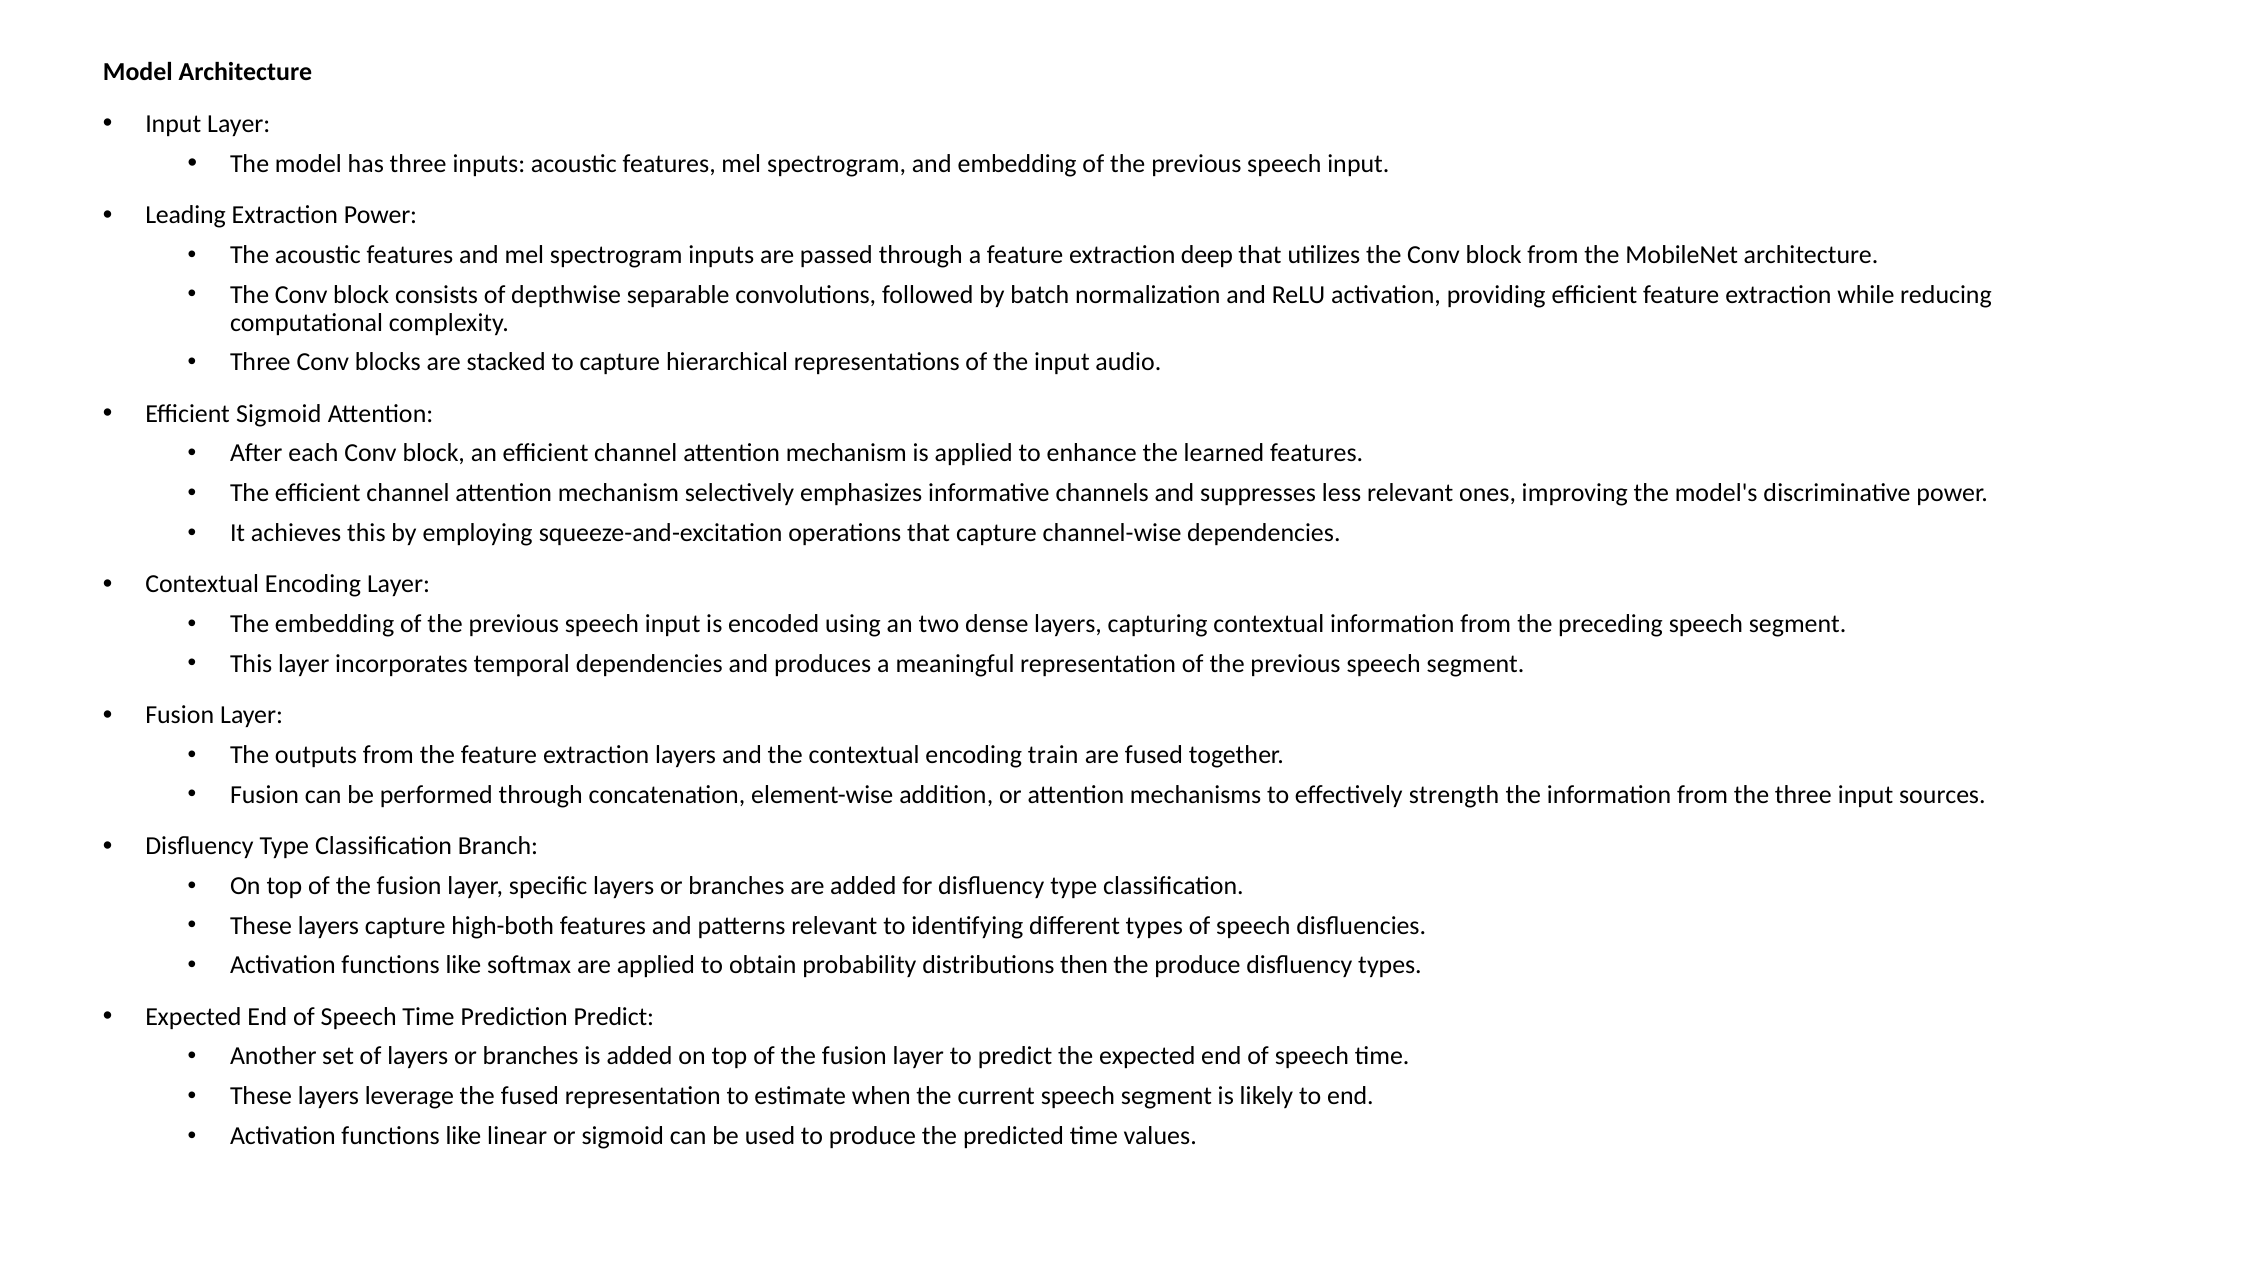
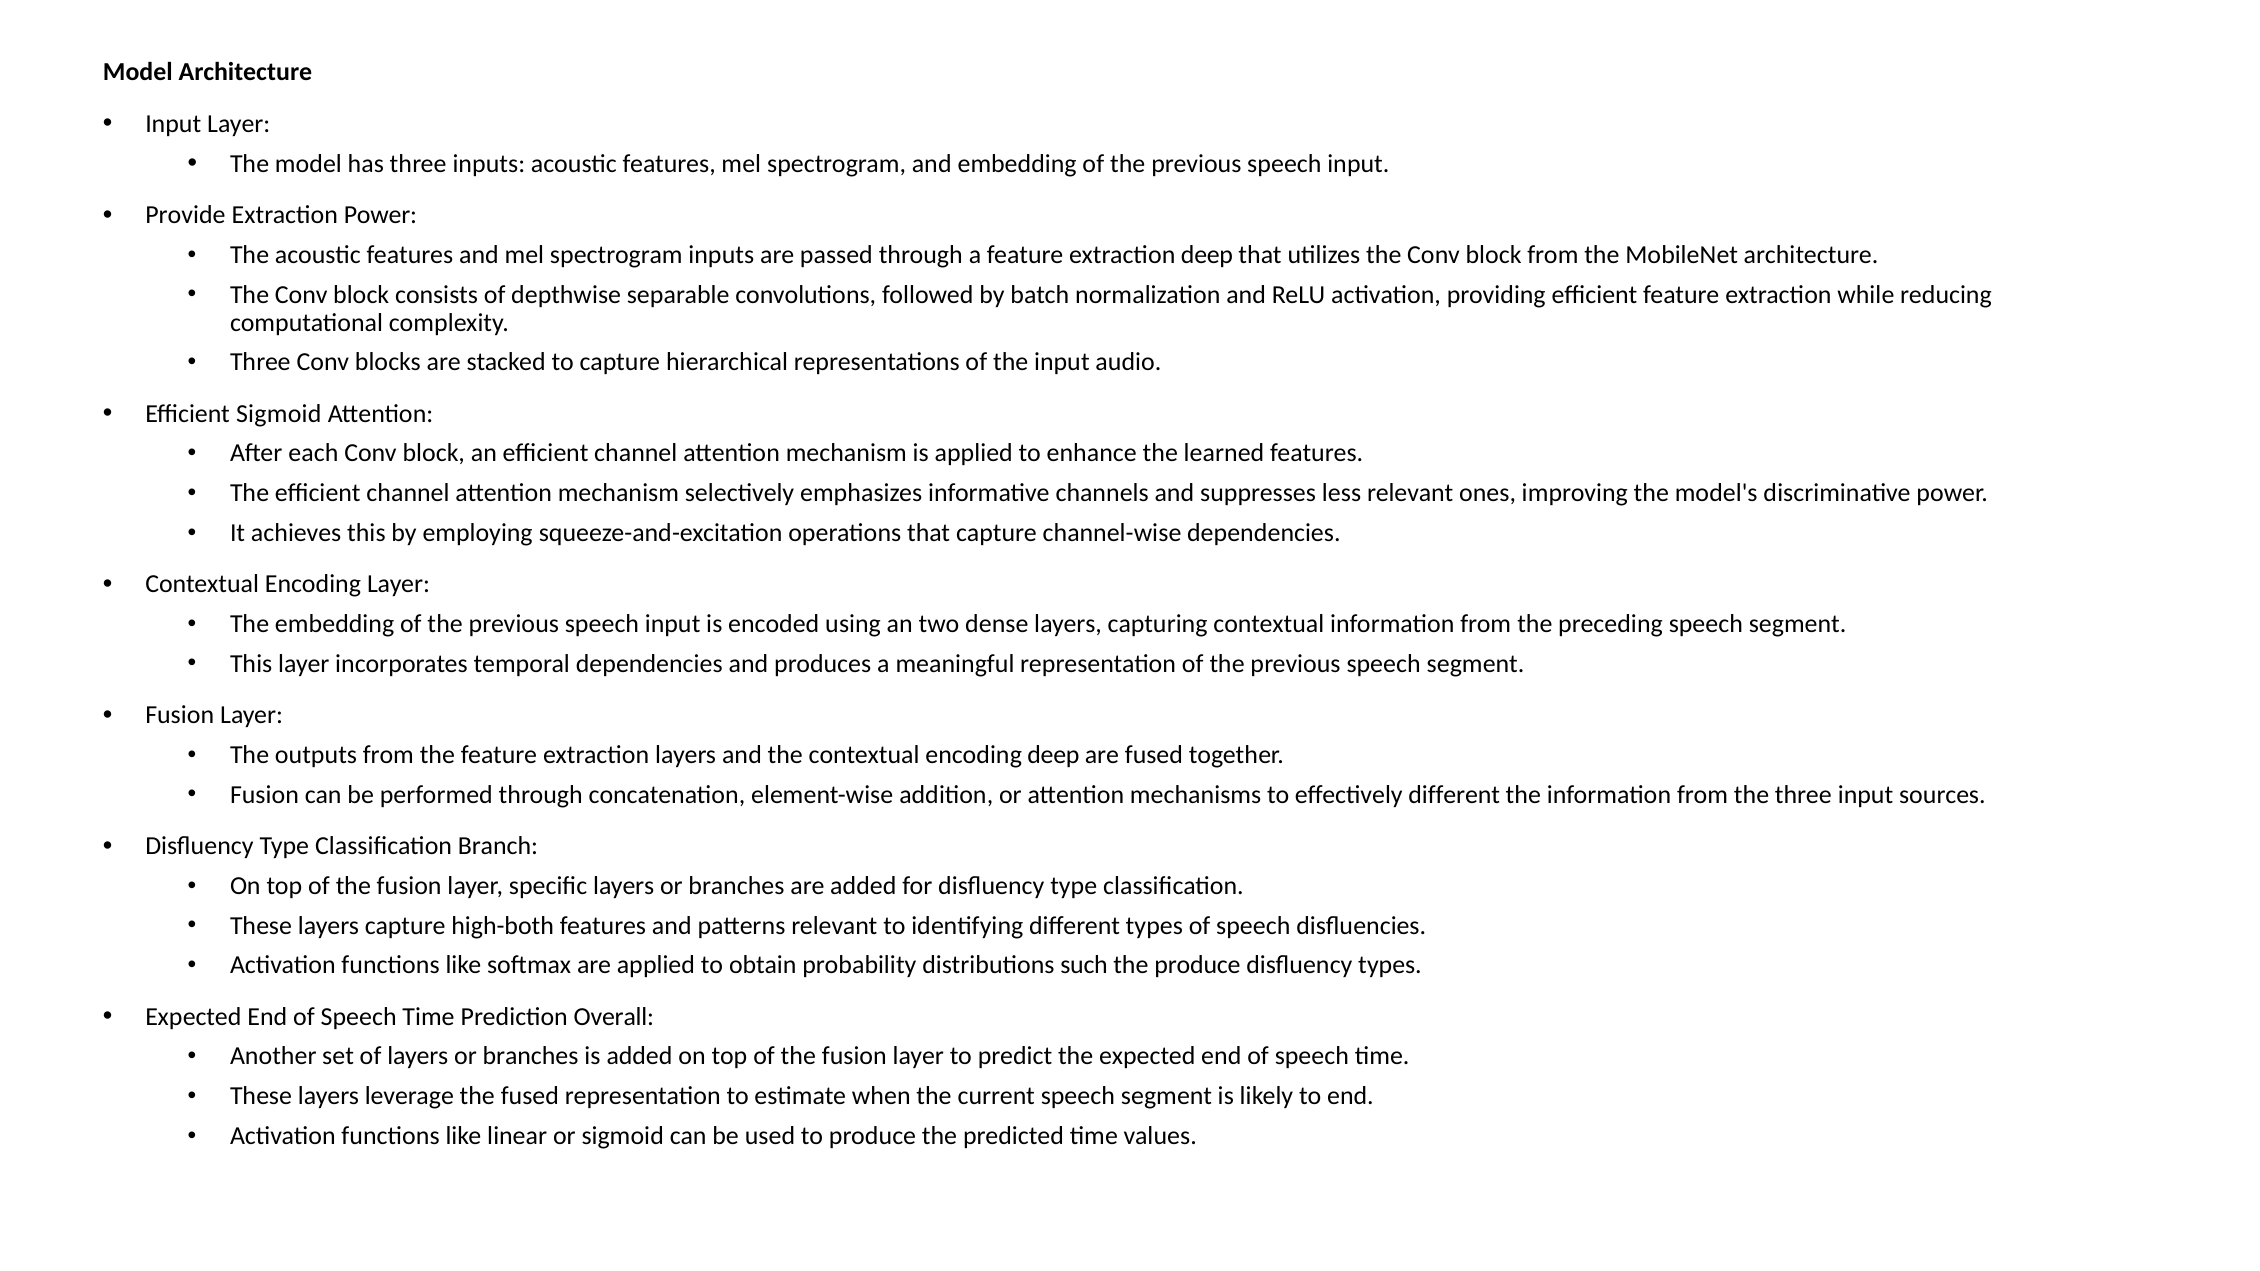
Leading: Leading -> Provide
encoding train: train -> deep
effectively strength: strength -> different
then: then -> such
Prediction Predict: Predict -> Overall
